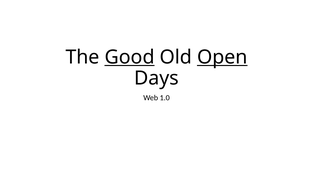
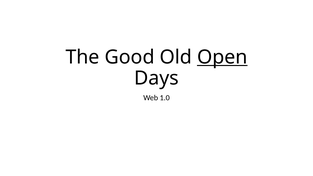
Good underline: present -> none
